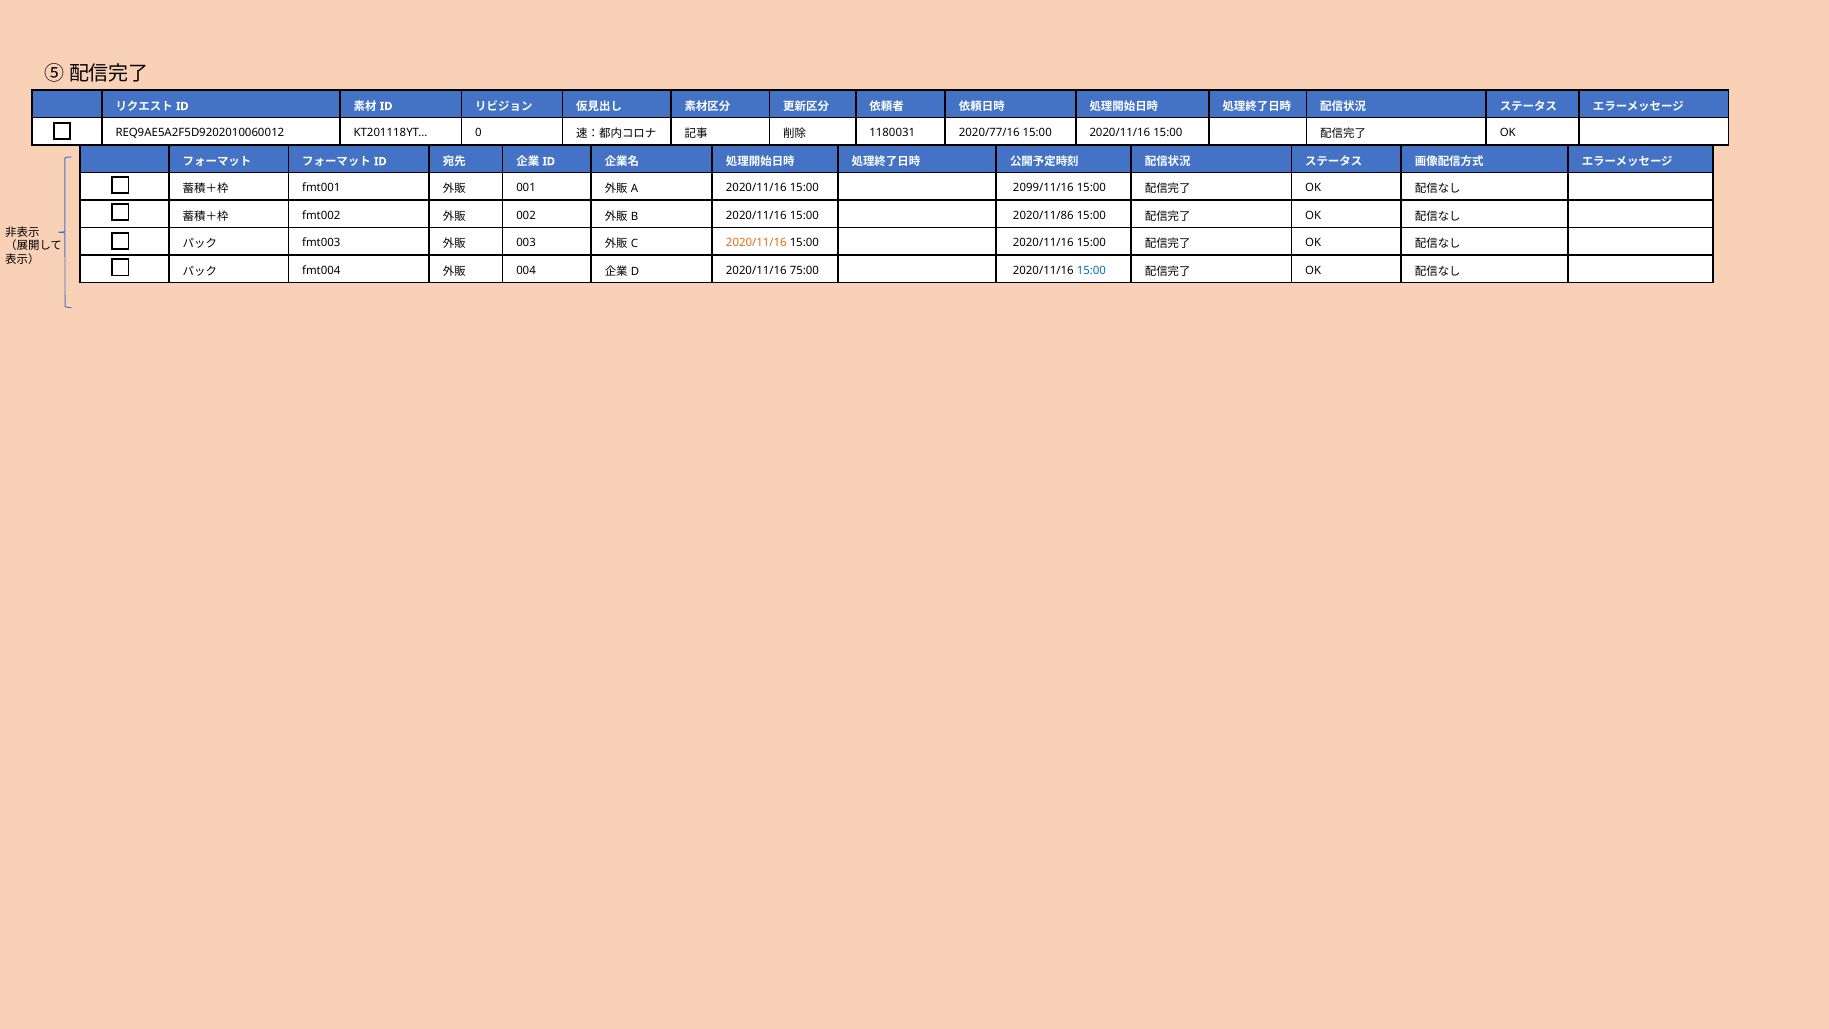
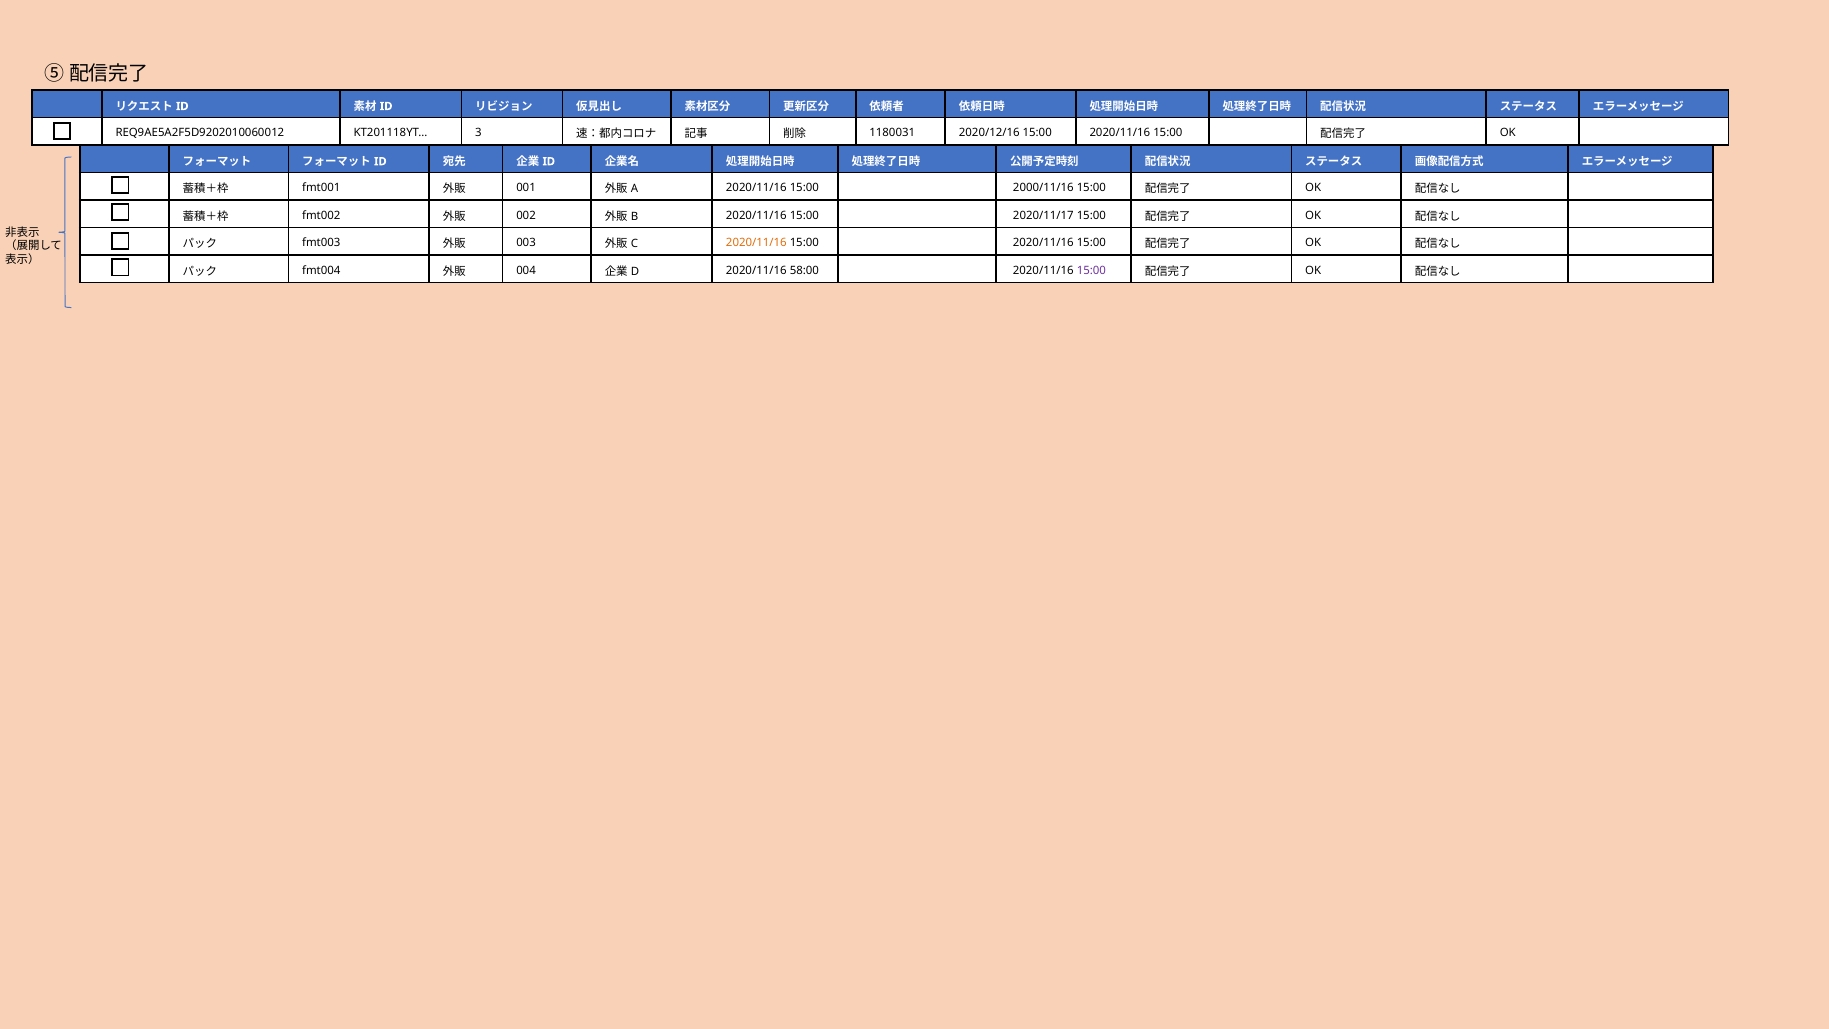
0: 0 -> 3
2020/77/16: 2020/77/16 -> 2020/12/16
2099/11/16: 2099/11/16 -> 2000/11/16
2020/11/86: 2020/11/86 -> 2020/11/17
75:00: 75:00 -> 58:00
15:00 at (1091, 270) colour: blue -> purple
